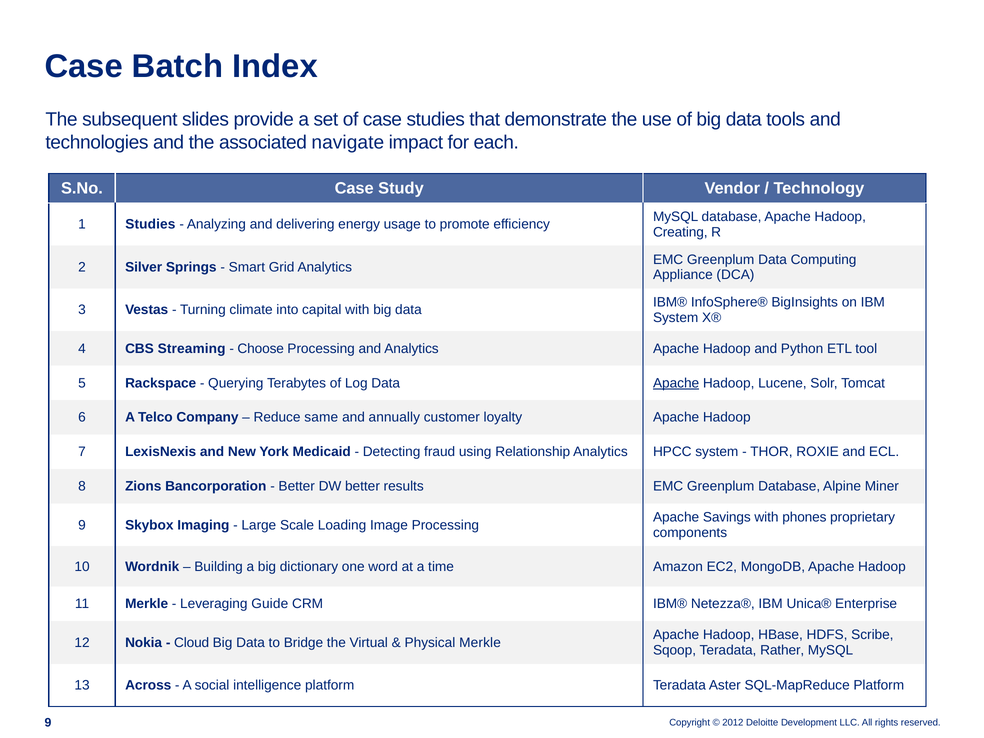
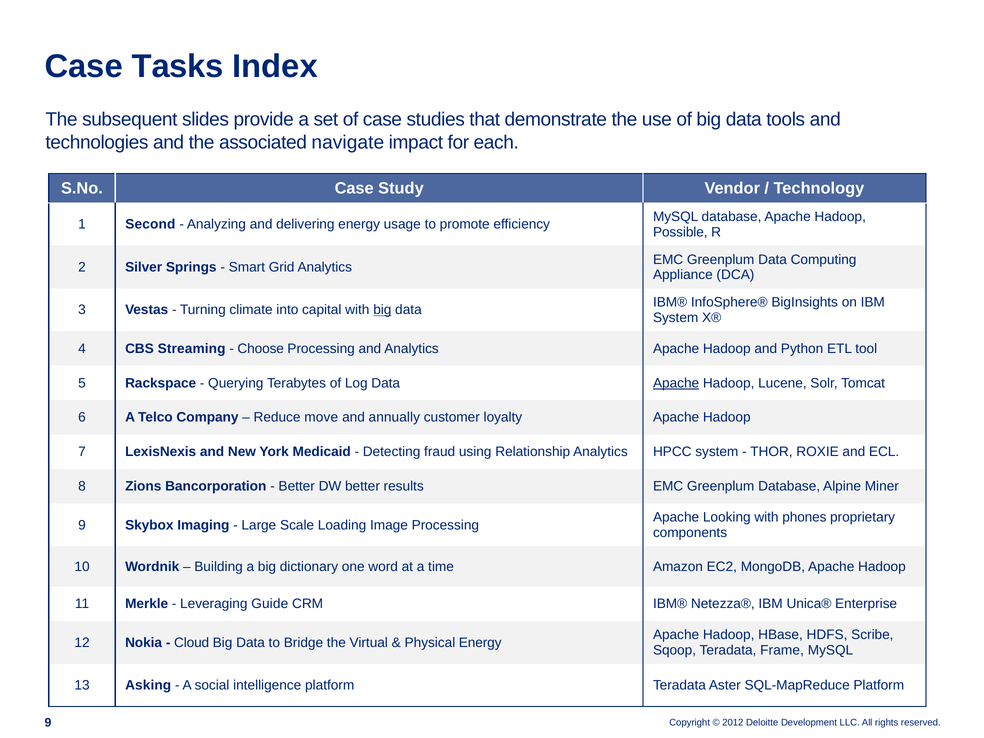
Batch: Batch -> Tasks
1 Studies: Studies -> Second
Creating: Creating -> Possible
big at (382, 310) underline: none -> present
same: same -> move
Savings: Savings -> Looking
Physical Merkle: Merkle -> Energy
Rather: Rather -> Frame
Across: Across -> Asking
